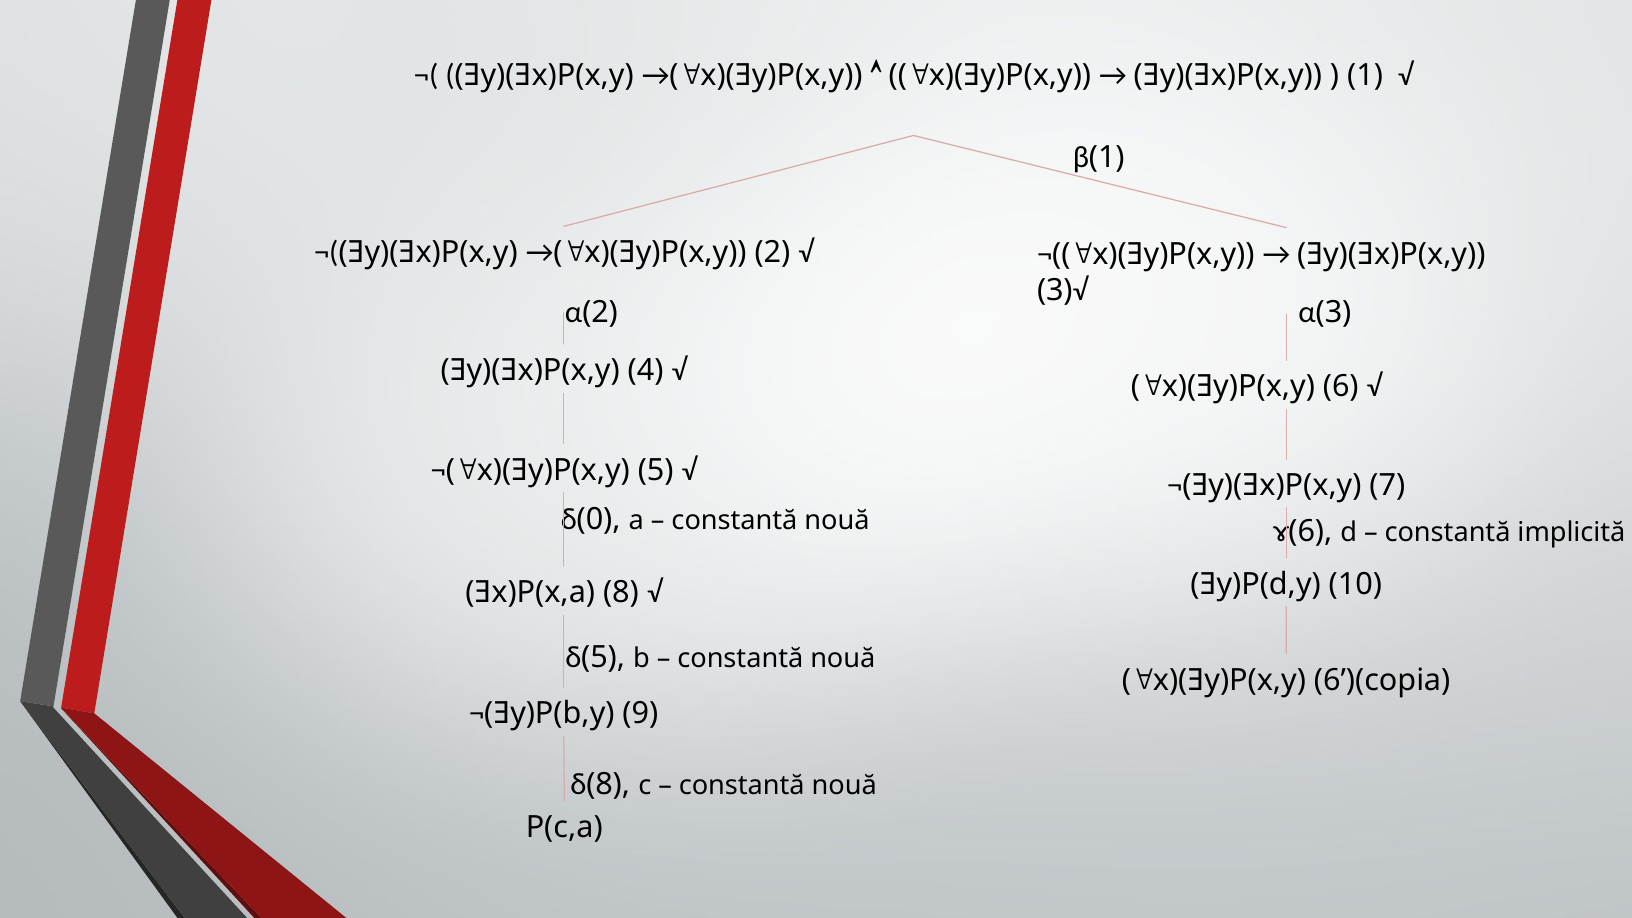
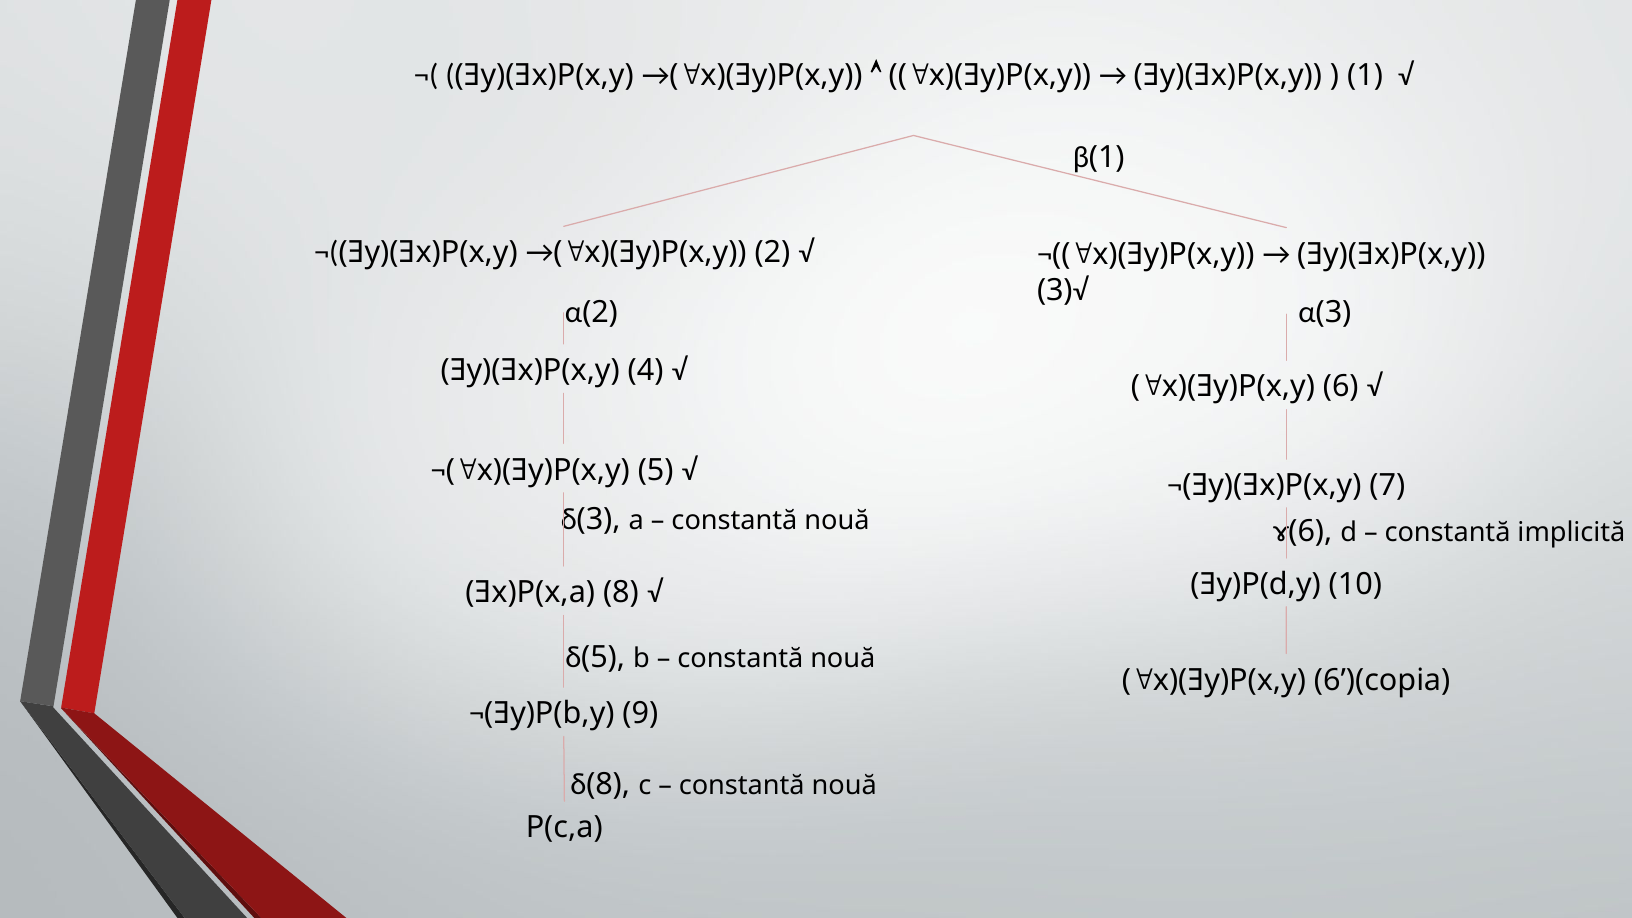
0 at (599, 519): 0 -> 3
